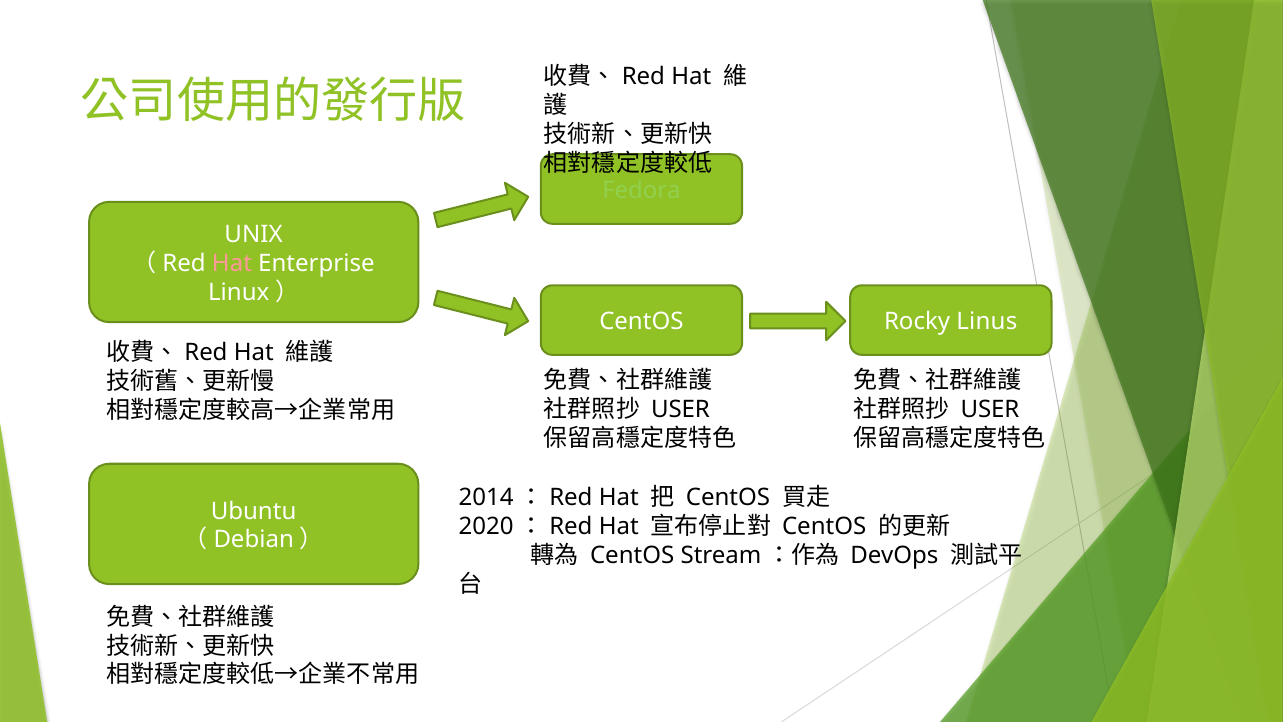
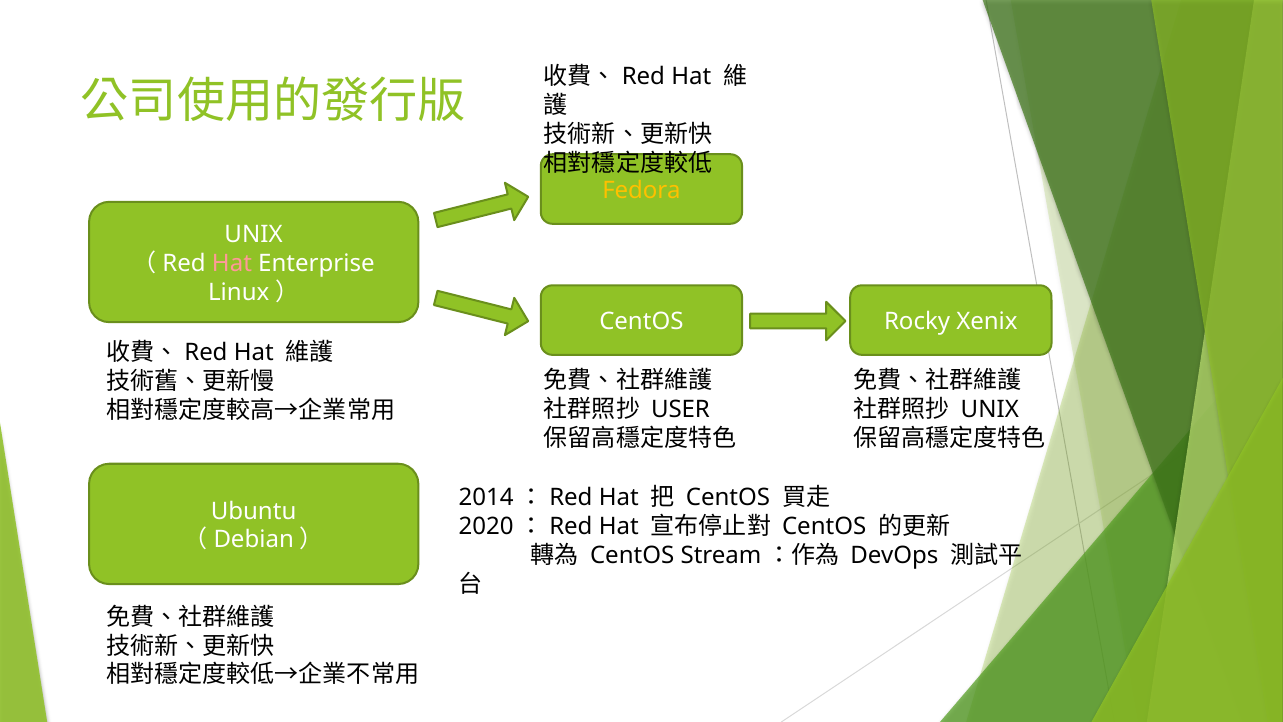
Fedora colour: light green -> yellow
Linus: Linus -> Xenix
USER at (990, 409): USER -> UNIX
